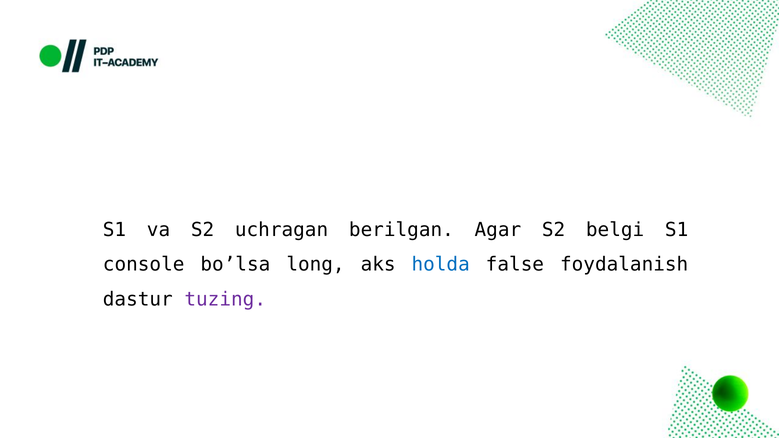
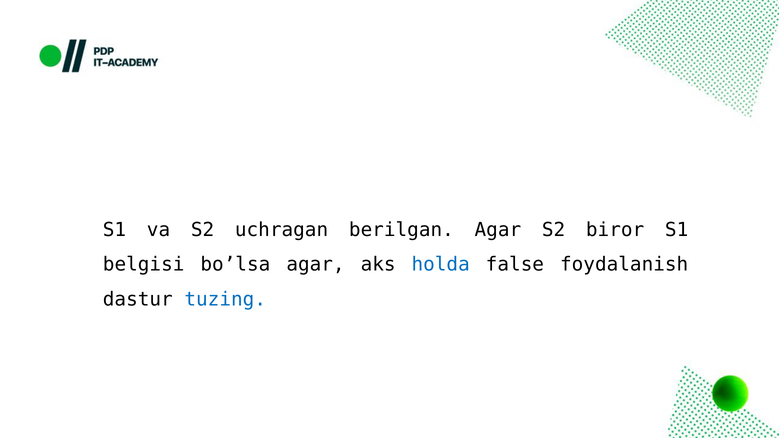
belgi: belgi -> biror
console: console -> belgisi
bo’lsa long: long -> agar
tuzing colour: purple -> blue
